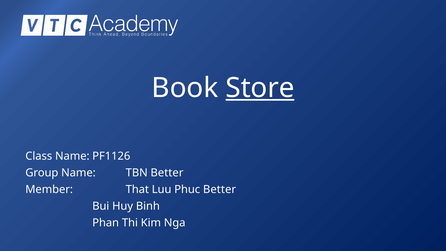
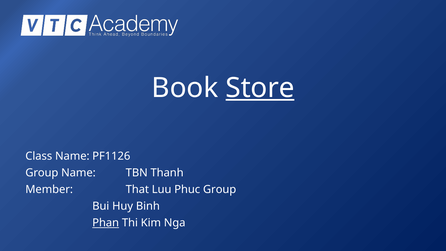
TBN Better: Better -> Thanh
Phuc Better: Better -> Group
Phan underline: none -> present
